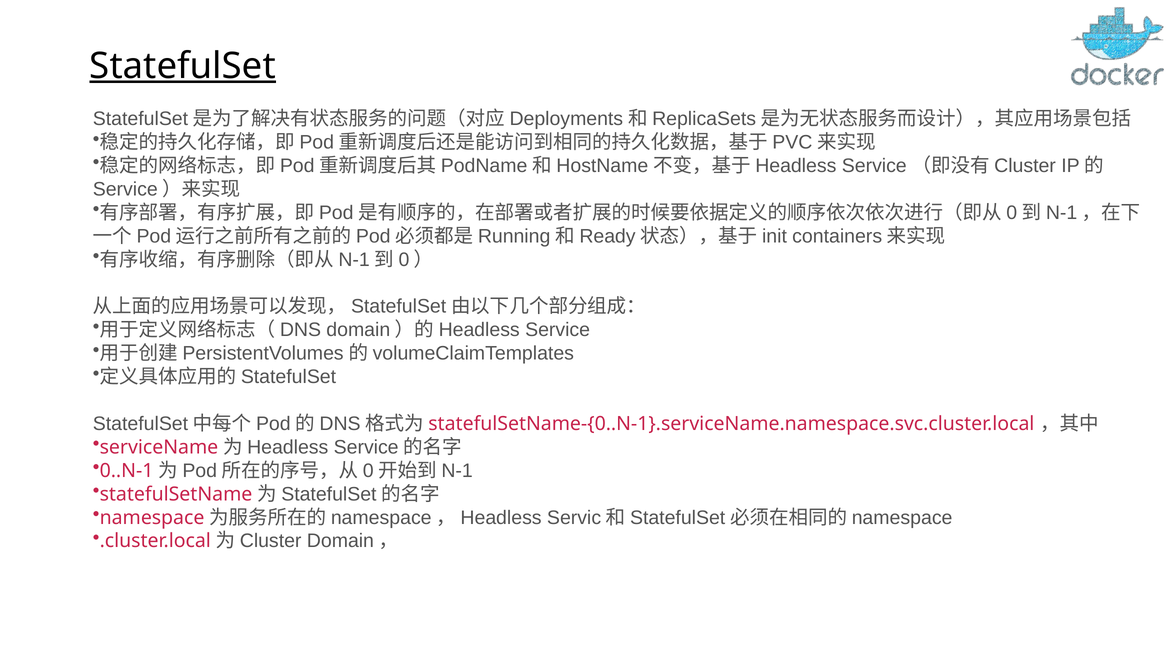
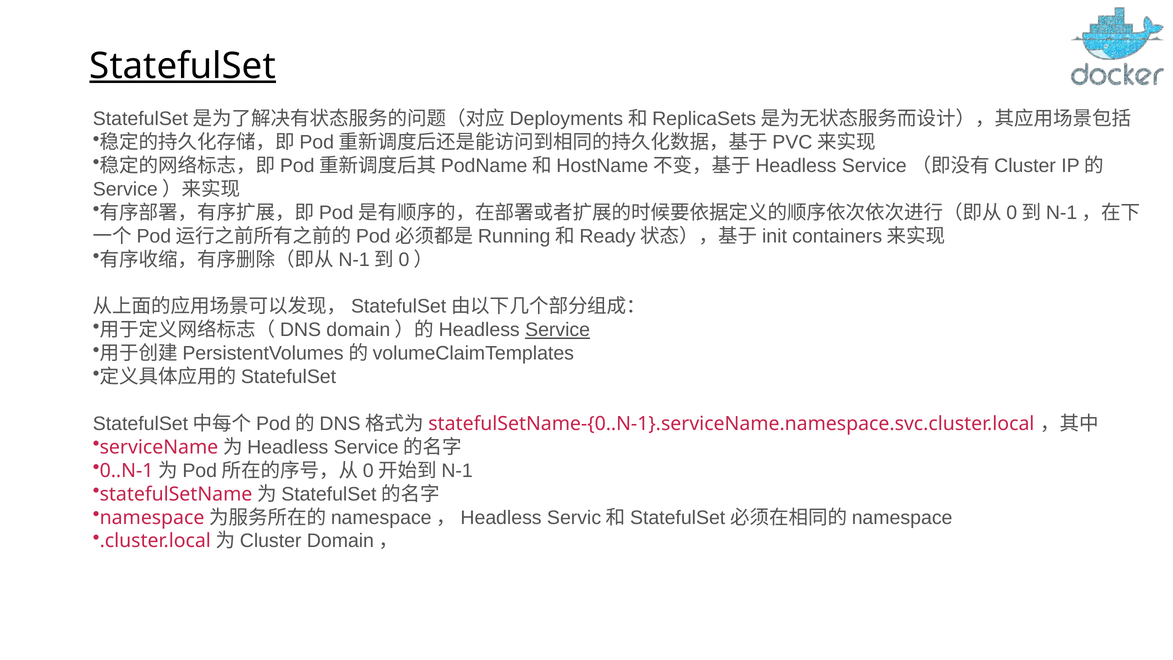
Service underline: none -> present
